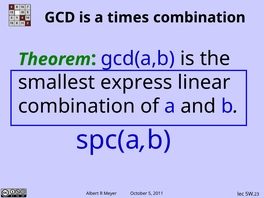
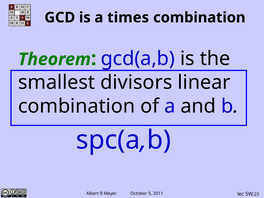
express: express -> divisors
